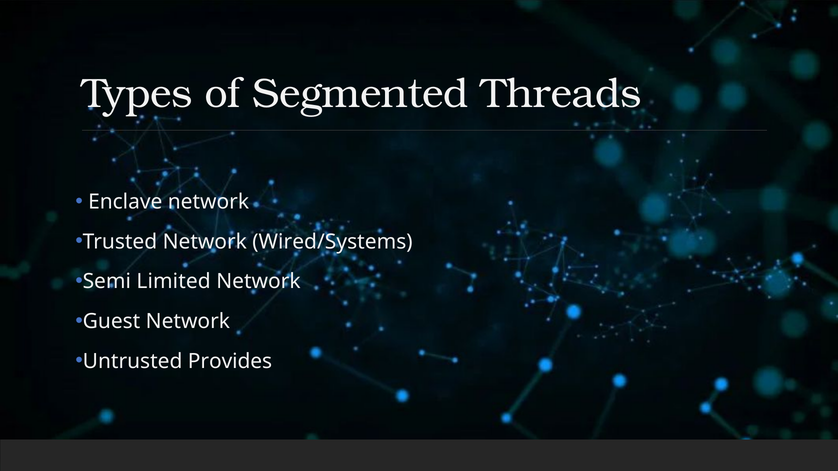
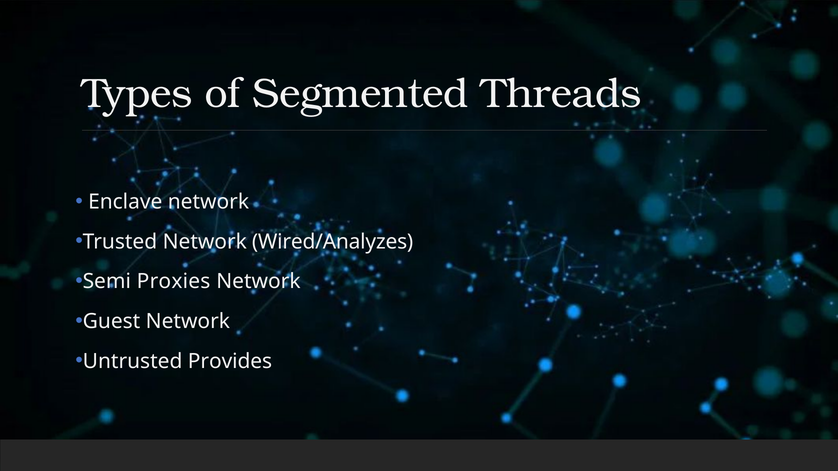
Wired/Systems: Wired/Systems -> Wired/Analyzes
Limited: Limited -> Proxies
